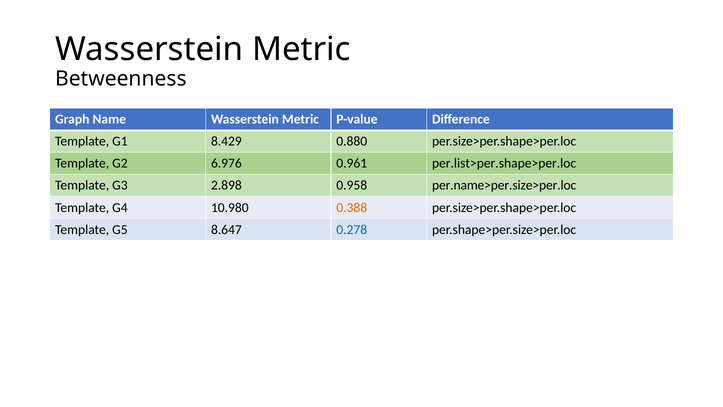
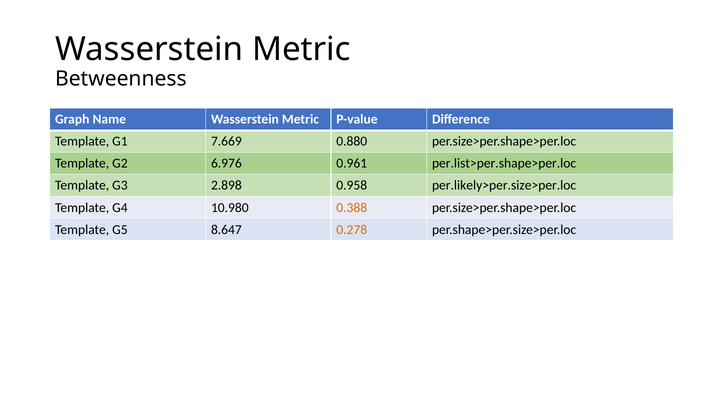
8.429: 8.429 -> 7.669
per.name>per.size>per.loc: per.name>per.size>per.loc -> per.likely>per.size>per.loc
0.278 colour: blue -> orange
